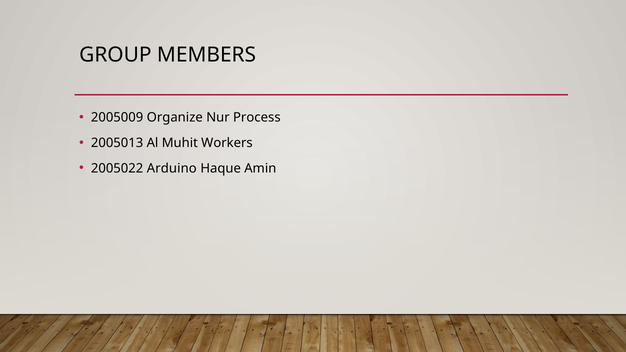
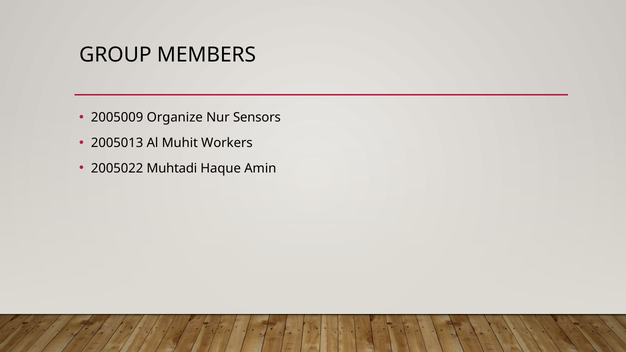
Process: Process -> Sensors
Arduino: Arduino -> Muhtadi
